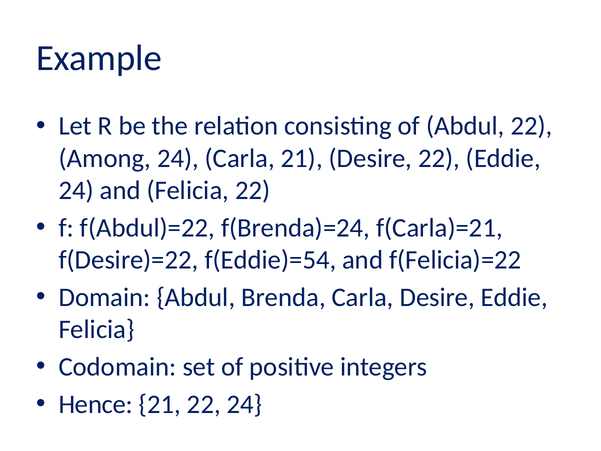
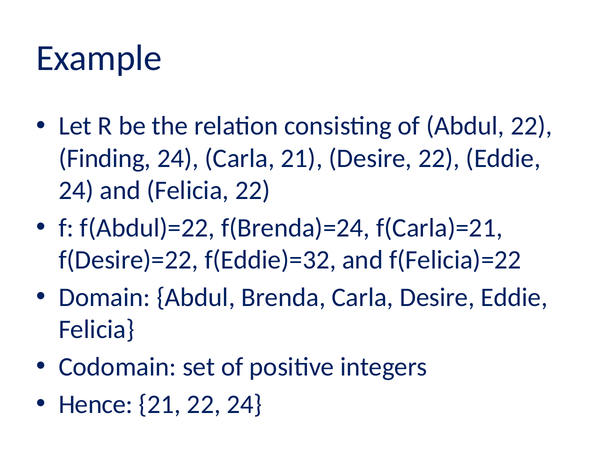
Among: Among -> Finding
f(Eddie)=54: f(Eddie)=54 -> f(Eddie)=32
